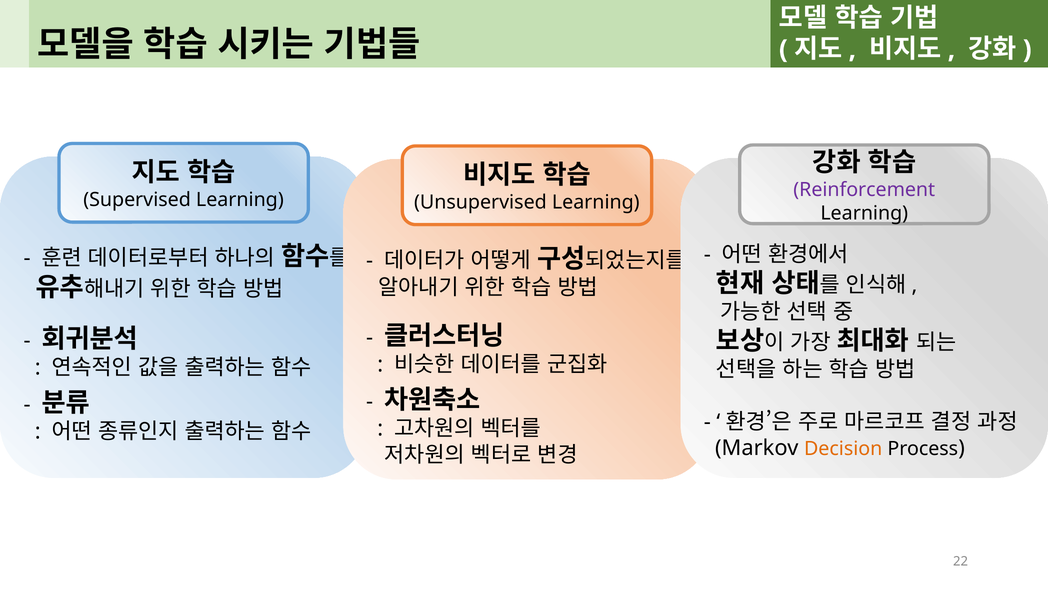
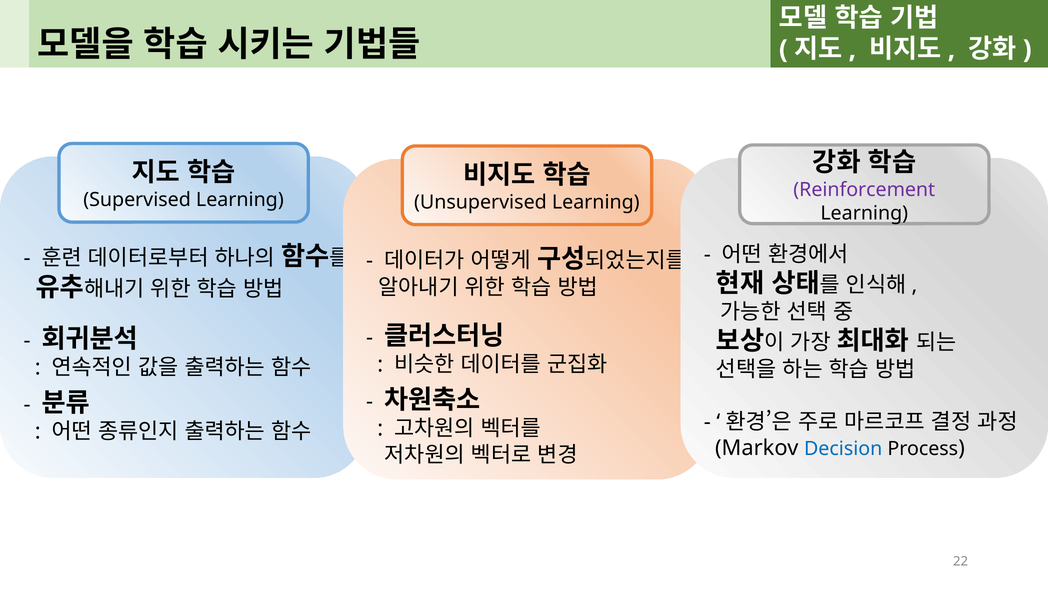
Decision colour: orange -> blue
